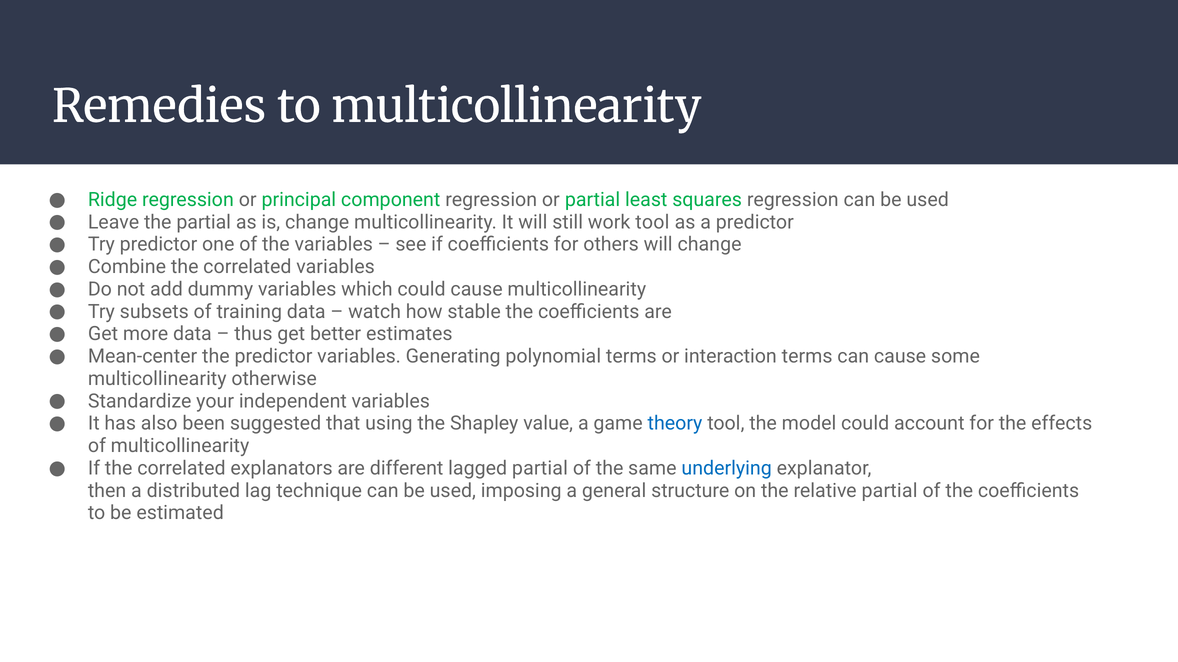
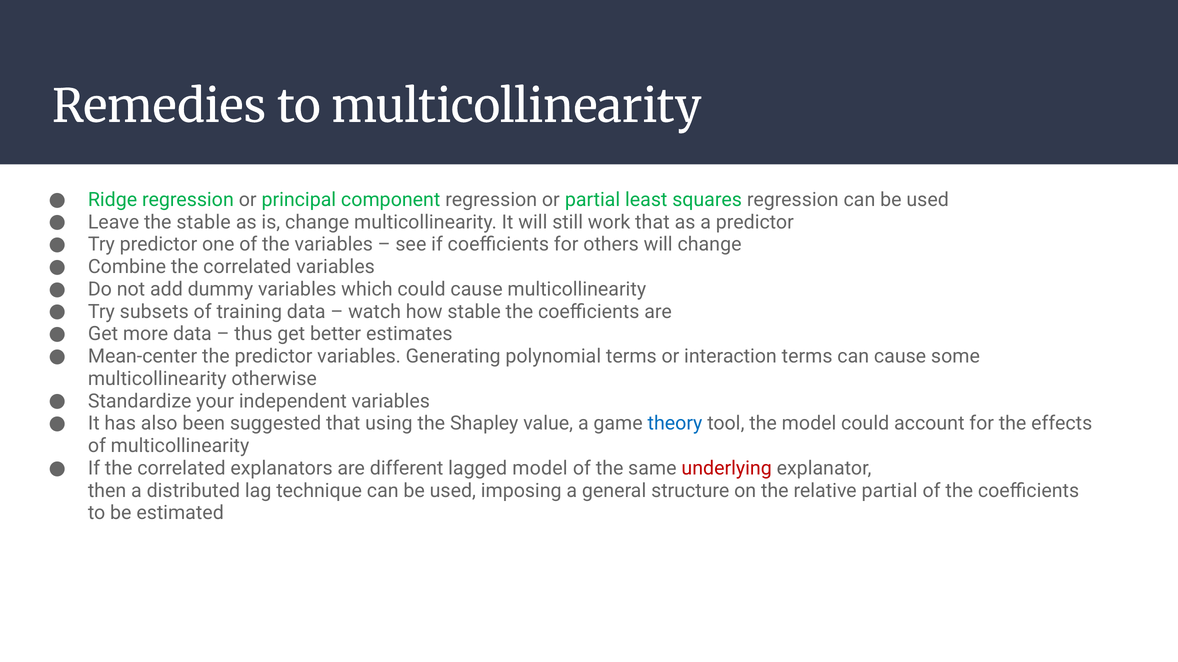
the partial: partial -> stable
work tool: tool -> that
lagged partial: partial -> model
underlying colour: blue -> red
